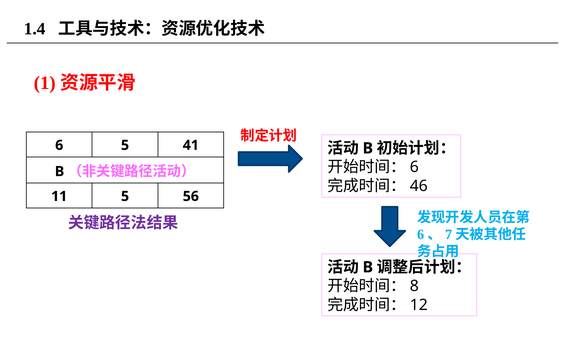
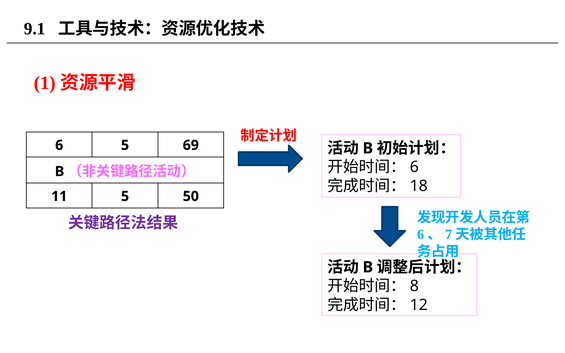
1.4: 1.4 -> 9.1
41: 41 -> 69
46: 46 -> 18
56: 56 -> 50
